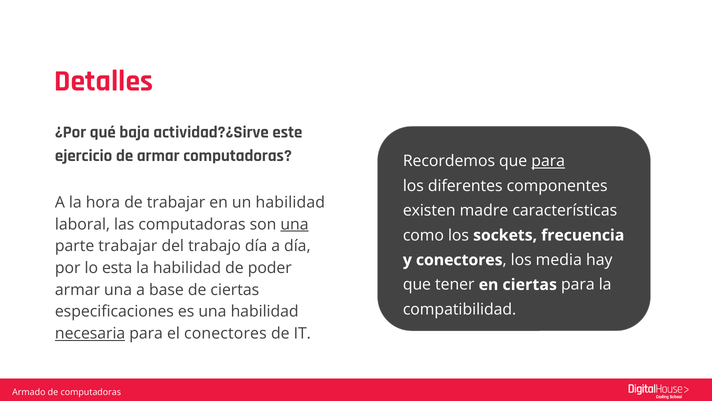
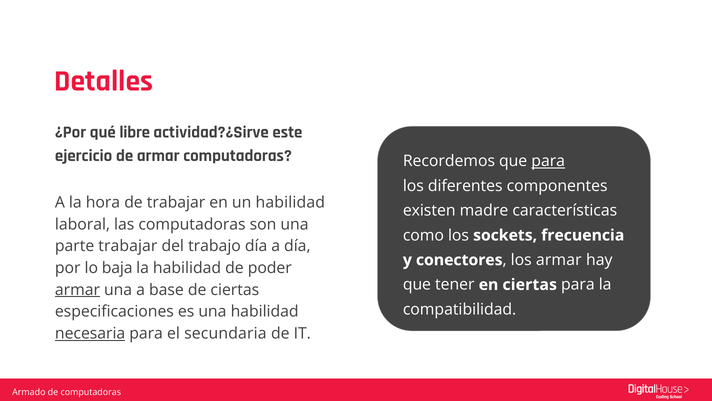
baja: baja -> libre
una at (294, 224) underline: present -> none
los media: media -> armar
esta: esta -> baja
armar at (77, 290) underline: none -> present
el conectores: conectores -> secundaria
